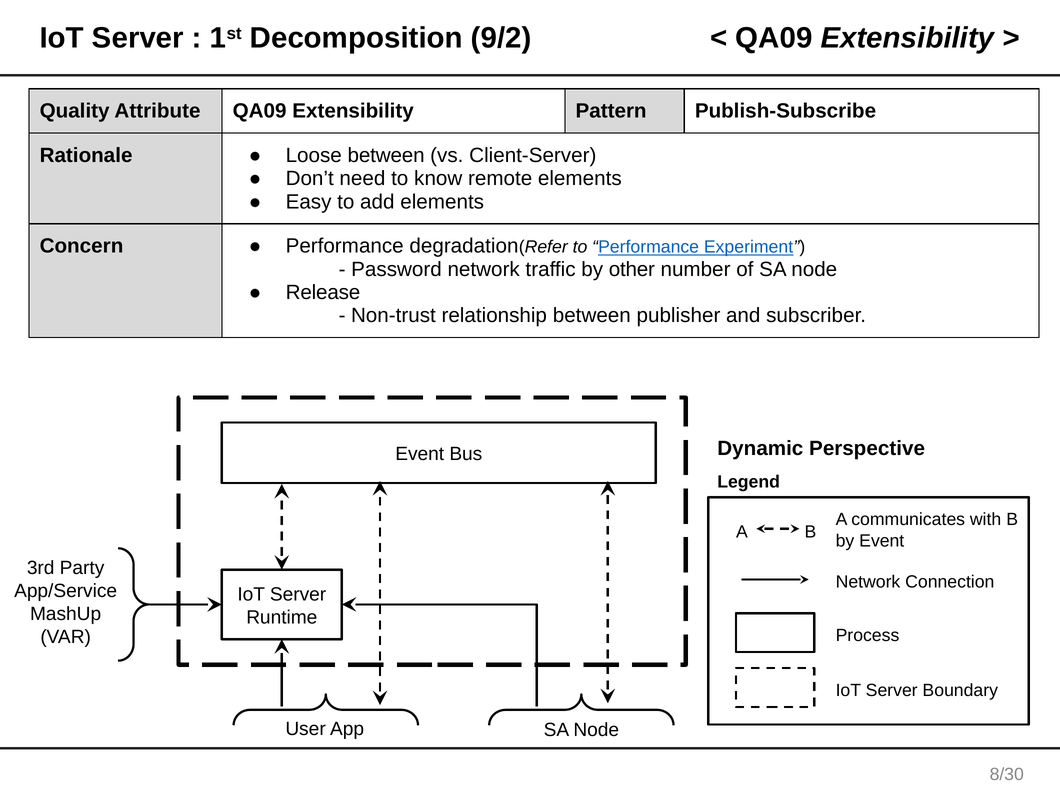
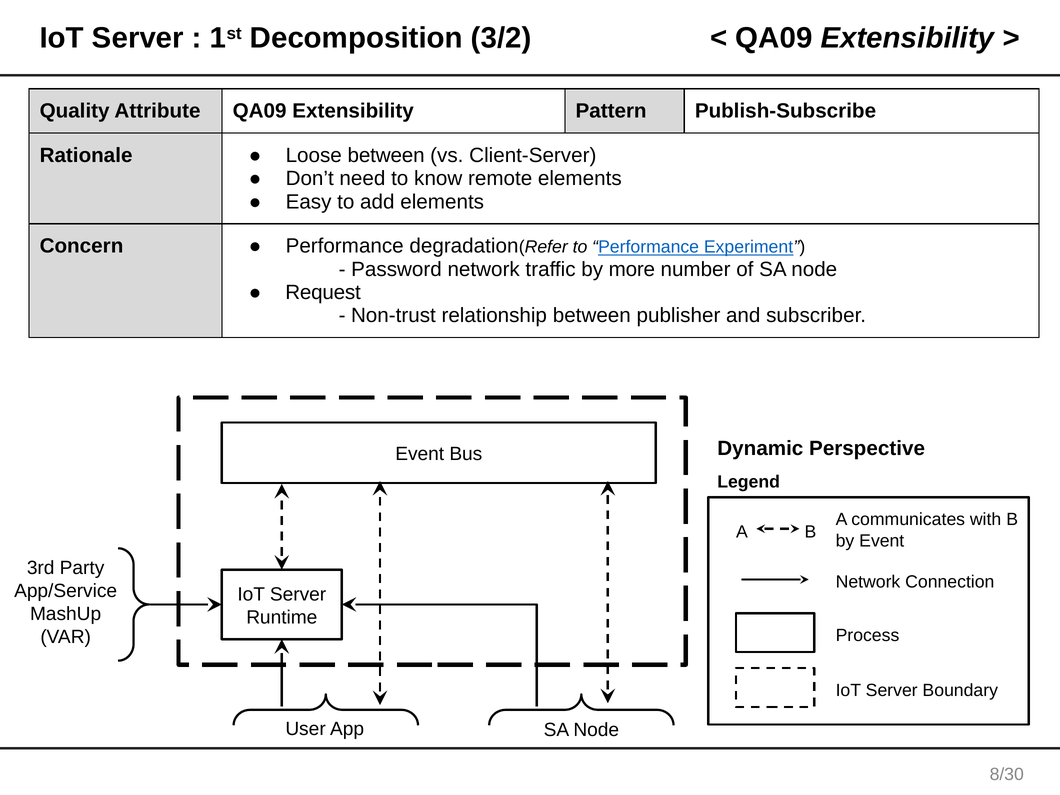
9/2: 9/2 -> 3/2
other: other -> more
Release: Release -> Request
